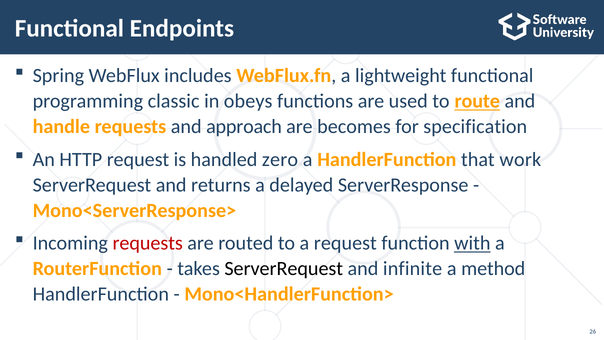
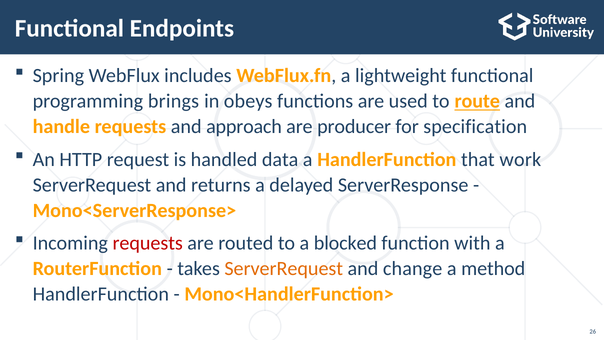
classic: classic -> brings
becomes: becomes -> producer
zero: zero -> data
a request: request -> blocked
with underline: present -> none
ServerRequest at (284, 269) colour: black -> orange
infinite: infinite -> change
